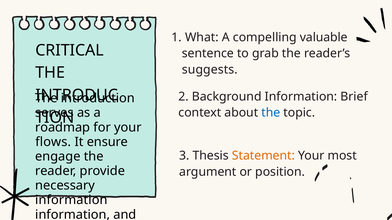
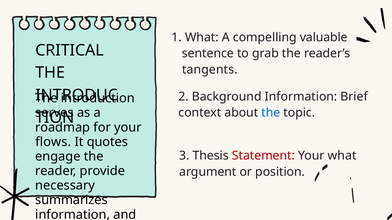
suggests: suggests -> tangents
ensure: ensure -> quotes
Statement at (263, 156) colour: orange -> red
Your most: most -> what
information at (71, 200): information -> summarizes
